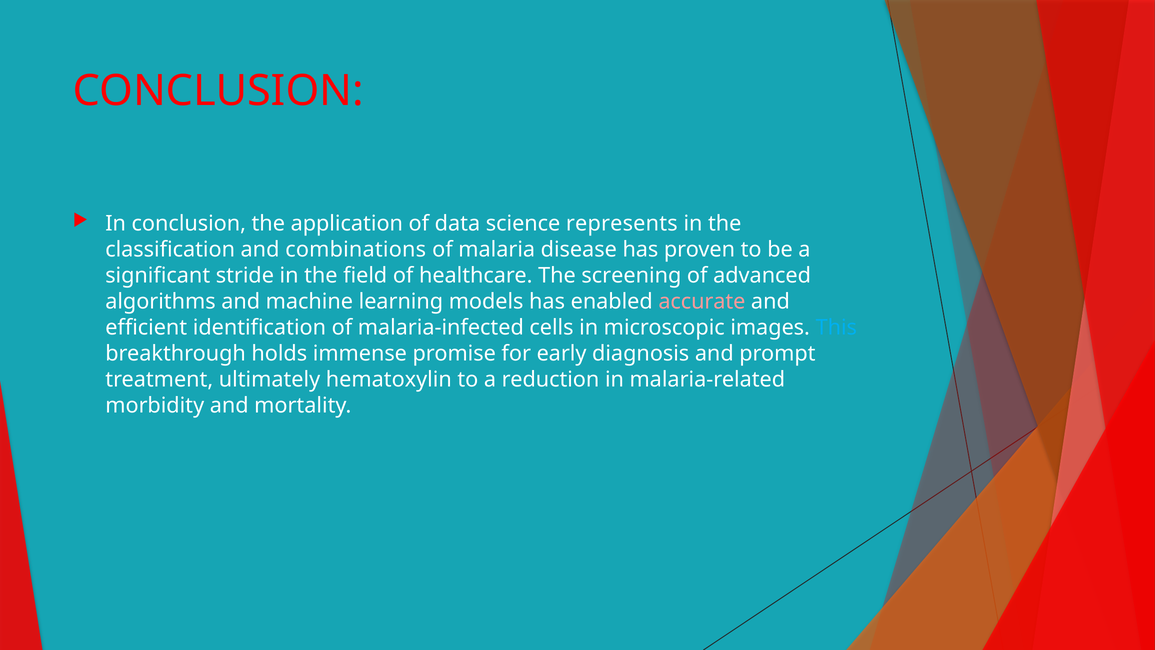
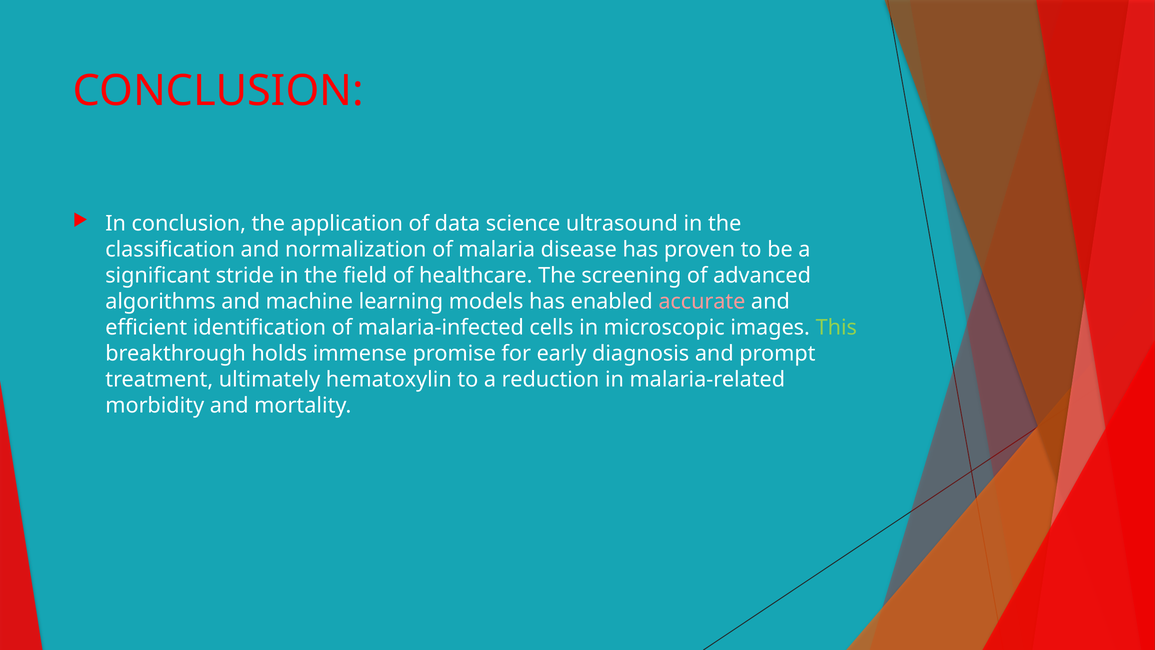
represents: represents -> ultrasound
combinations: combinations -> normalization
This colour: light blue -> light green
